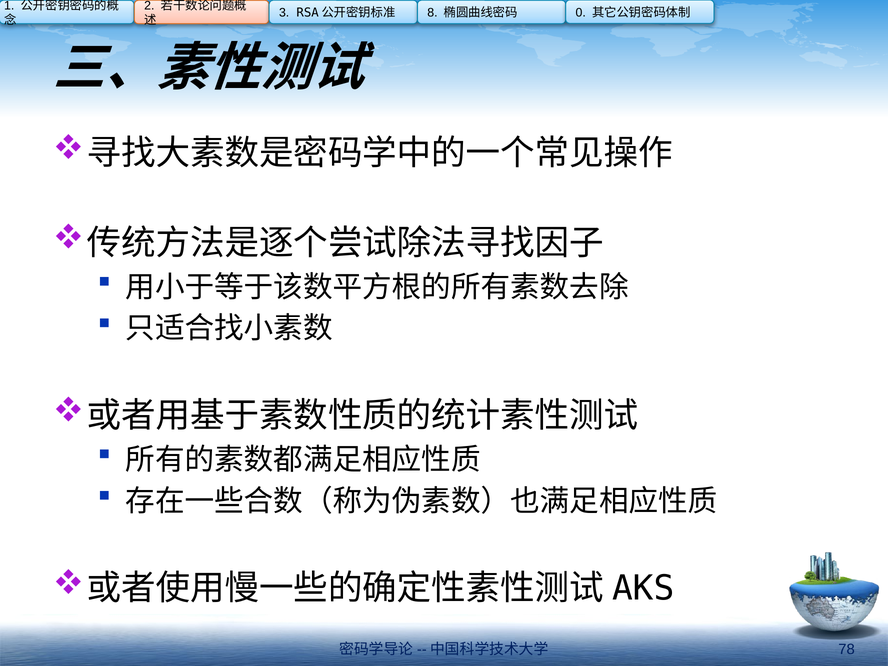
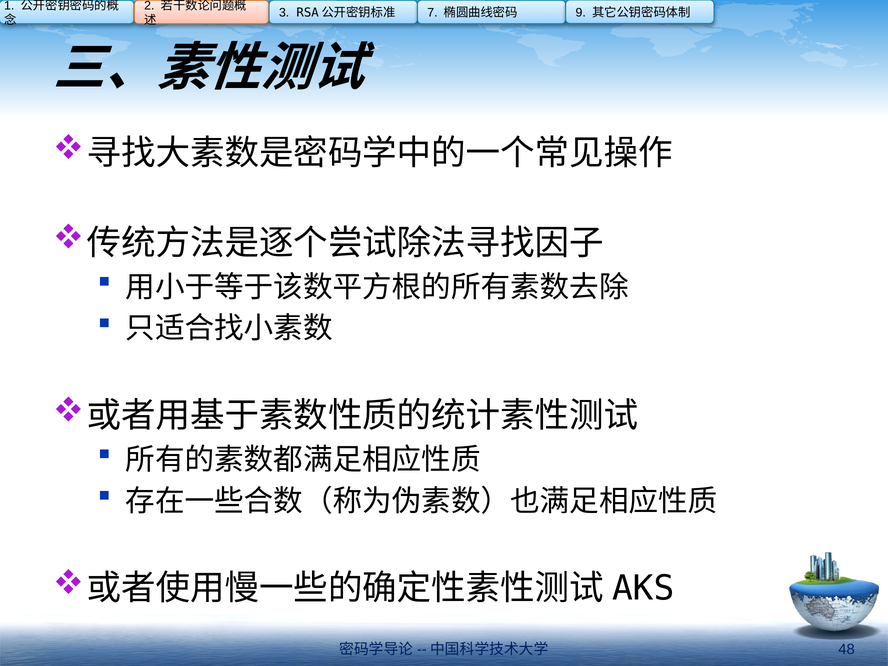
8: 8 -> 7
0: 0 -> 9
78: 78 -> 48
